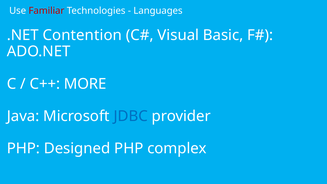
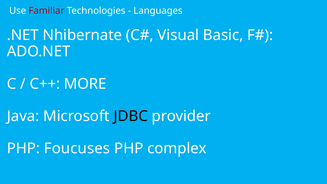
Contention: Contention -> Nhibernate
JDBC colour: blue -> black
Designed: Designed -> Foucuses
